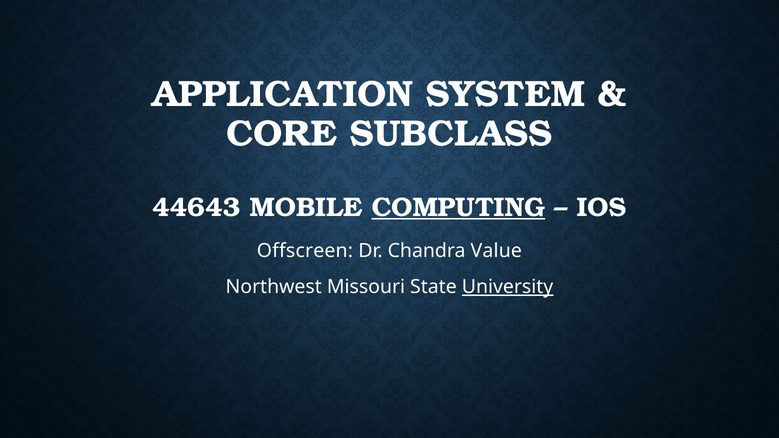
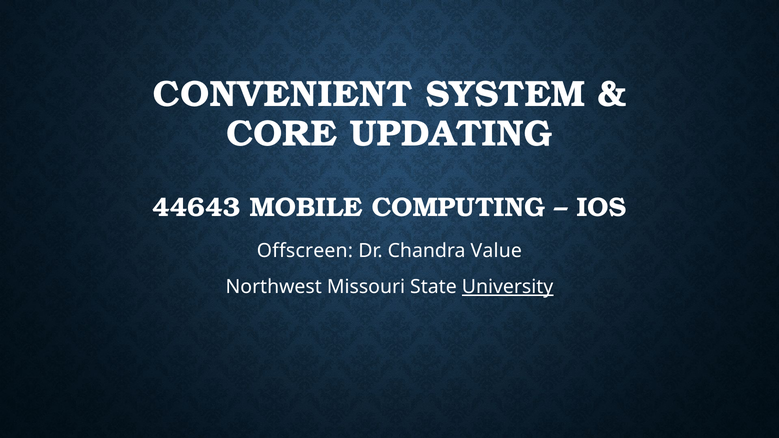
APPLICATION: APPLICATION -> CONVENIENT
SUBCLASS: SUBCLASS -> UPDATING
COMPUTING underline: present -> none
